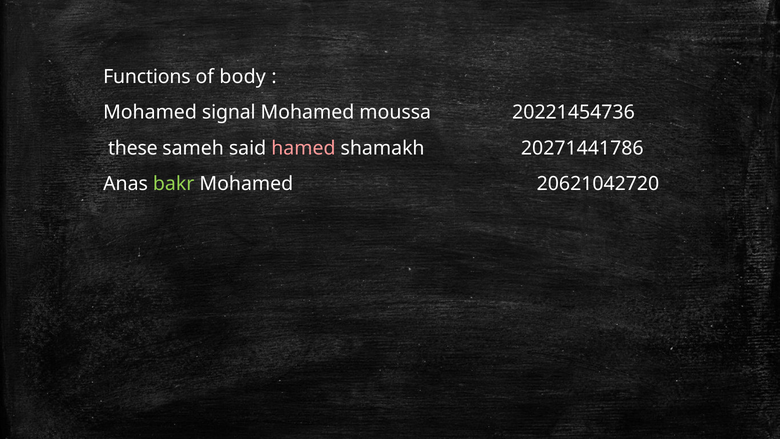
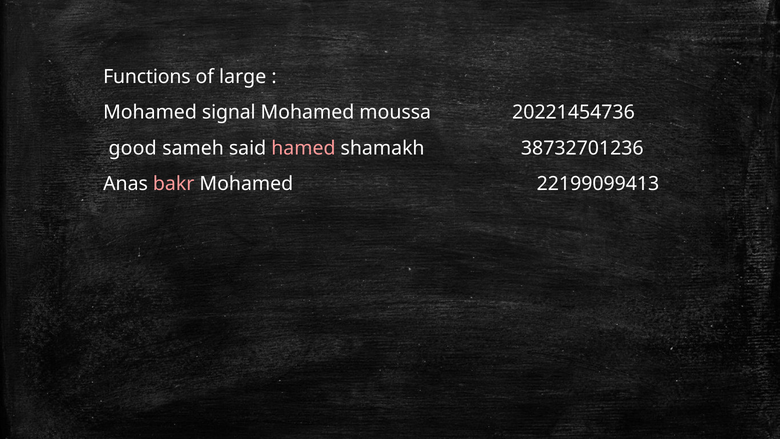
body: body -> large
these: these -> good
20271441786: 20271441786 -> 38732701236
bakr colour: light green -> pink
20621042720: 20621042720 -> 22199099413
